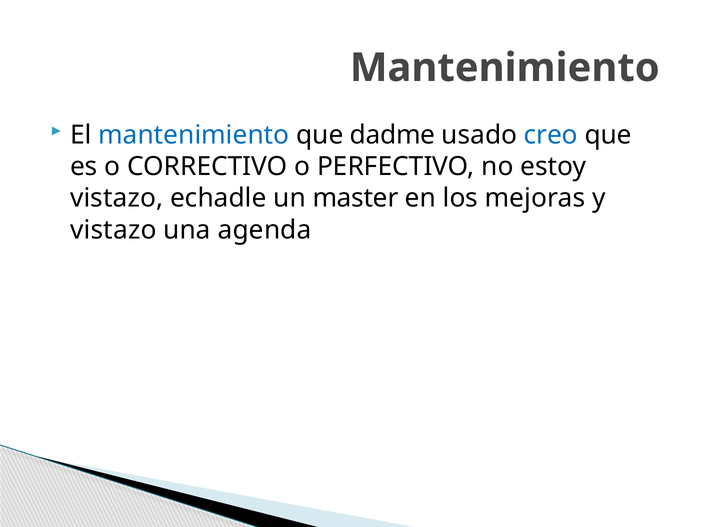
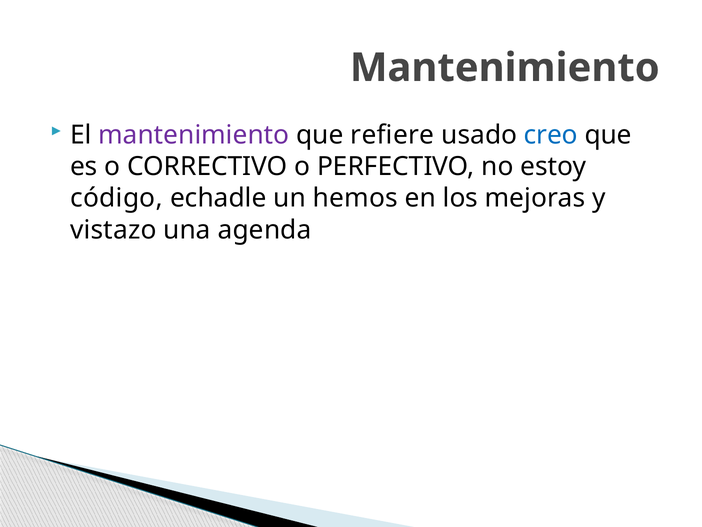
mantenimiento at (194, 135) colour: blue -> purple
dadme: dadme -> refiere
vistazo at (117, 198): vistazo -> código
master: master -> hemos
